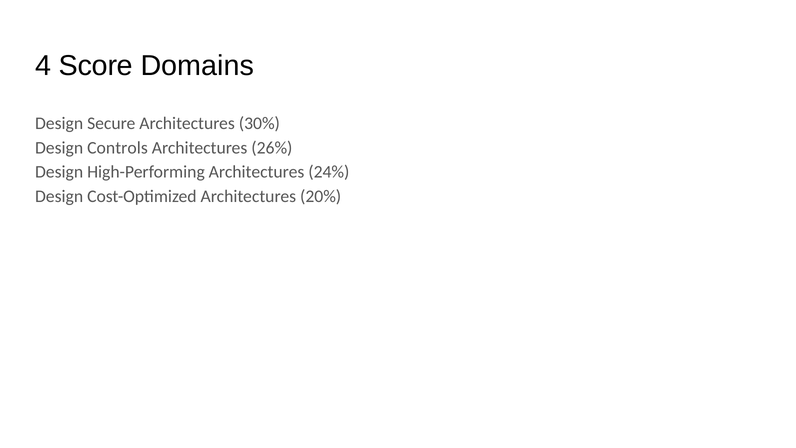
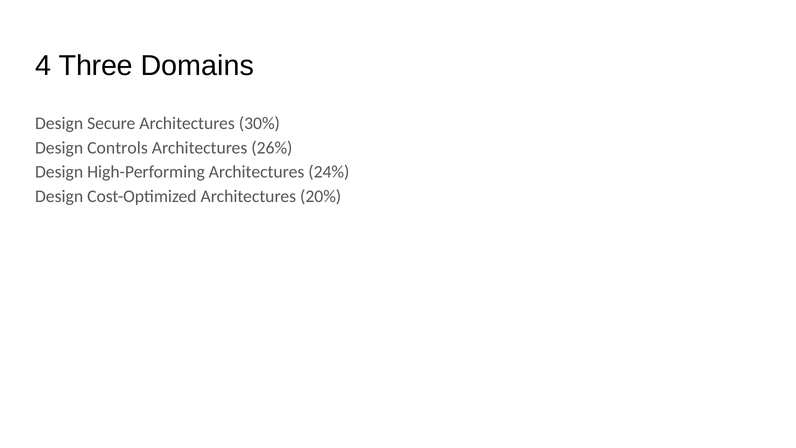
Score: Score -> Three
